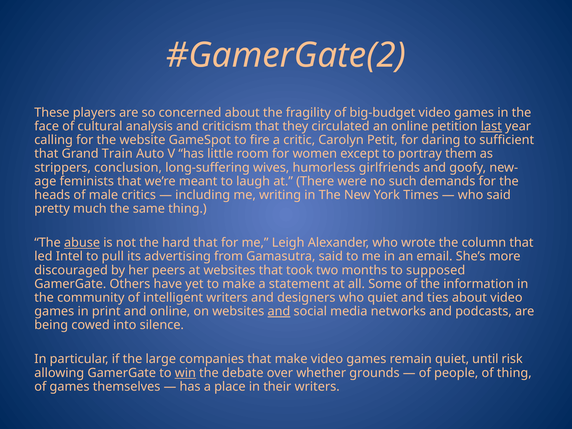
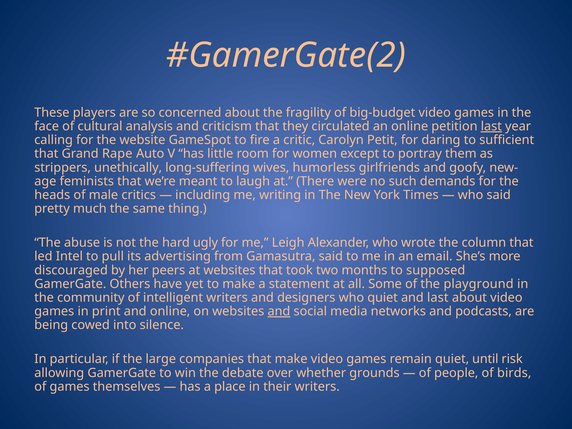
Train: Train -> Rape
conclusion: conclusion -> unethically
abuse underline: present -> none
hard that: that -> ugly
information: information -> playground
and ties: ties -> last
win underline: present -> none
of thing: thing -> birds
